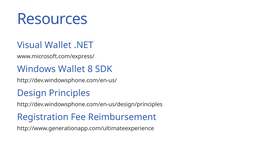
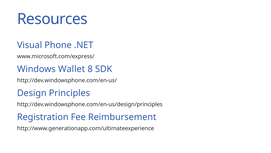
Visual Wallet: Wallet -> Phone
